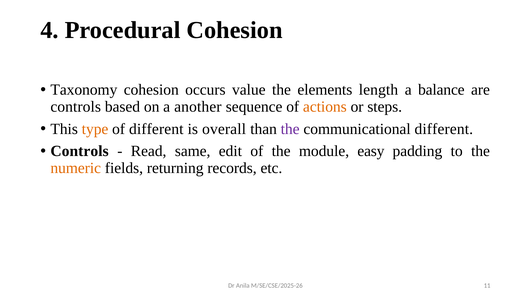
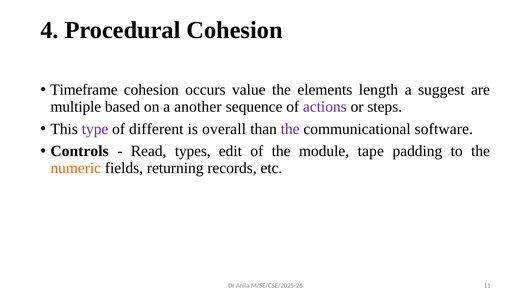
Taxonomy: Taxonomy -> Timeframe
balance: balance -> suggest
controls at (76, 107): controls -> multiple
actions colour: orange -> purple
type colour: orange -> purple
communicational different: different -> software
same: same -> types
easy: easy -> tape
